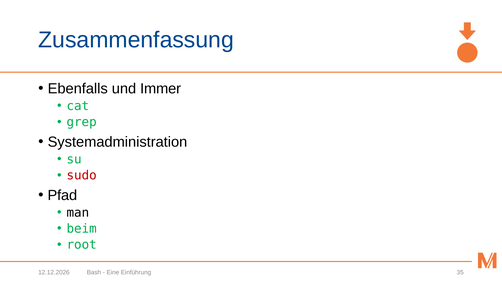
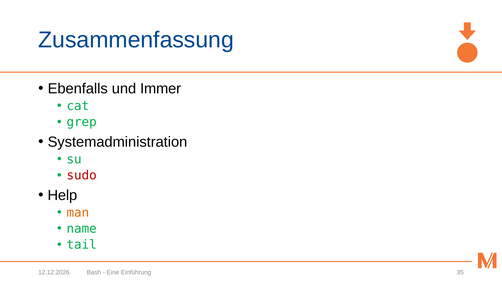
Pfad: Pfad -> Help
man colour: black -> orange
beim: beim -> name
root: root -> tail
